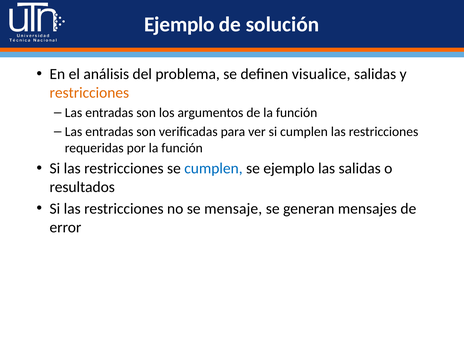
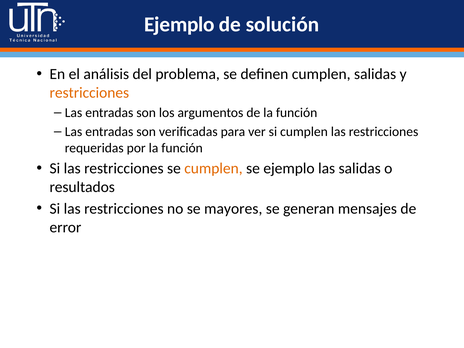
definen visualice: visualice -> cumplen
cumplen at (213, 169) colour: blue -> orange
mensaje: mensaje -> mayores
